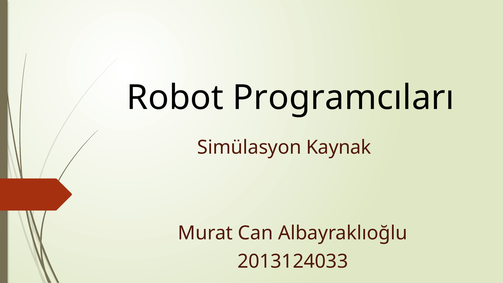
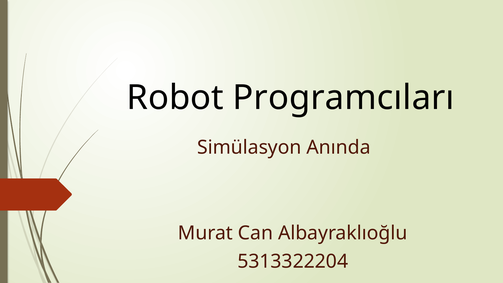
Kaynak: Kaynak -> Anında
2013124033: 2013124033 -> 5313322204
